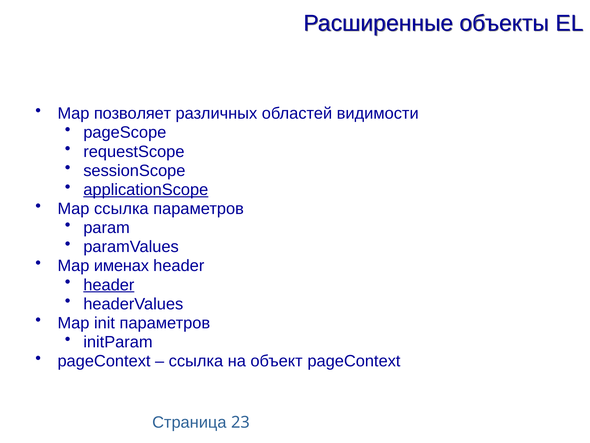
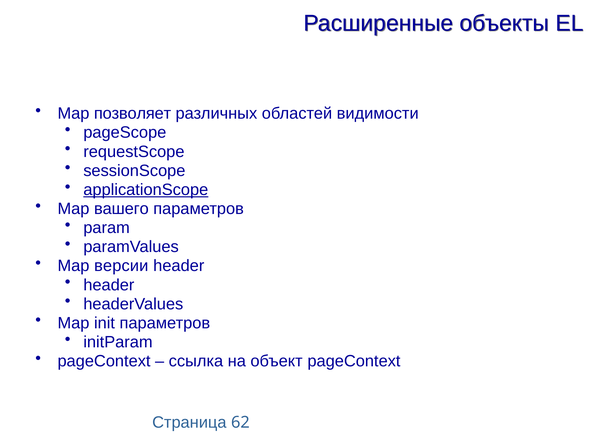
Map ссылка: ссылка -> вашего
именах: именах -> версии
header at (109, 285) underline: present -> none
23: 23 -> 62
